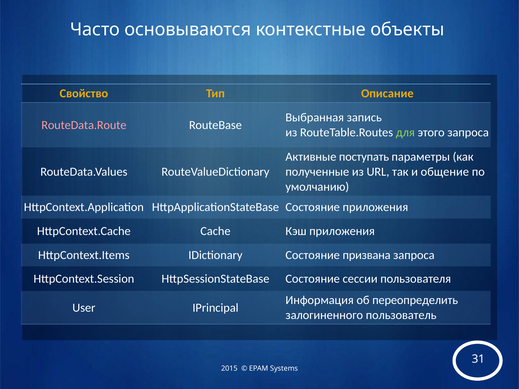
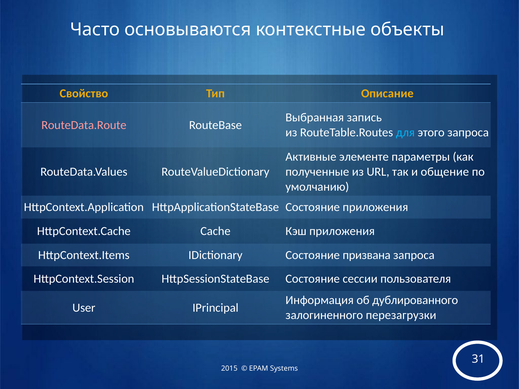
для colour: light green -> light blue
поступать: поступать -> элементе
переопределить: переопределить -> дублированного
пользователь: пользователь -> перезагрузки
